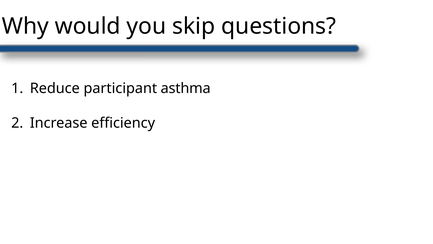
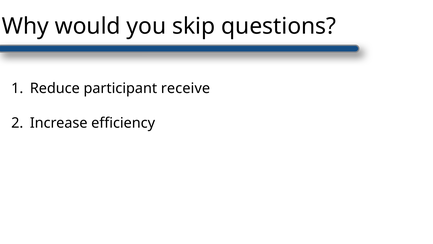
asthma: asthma -> receive
